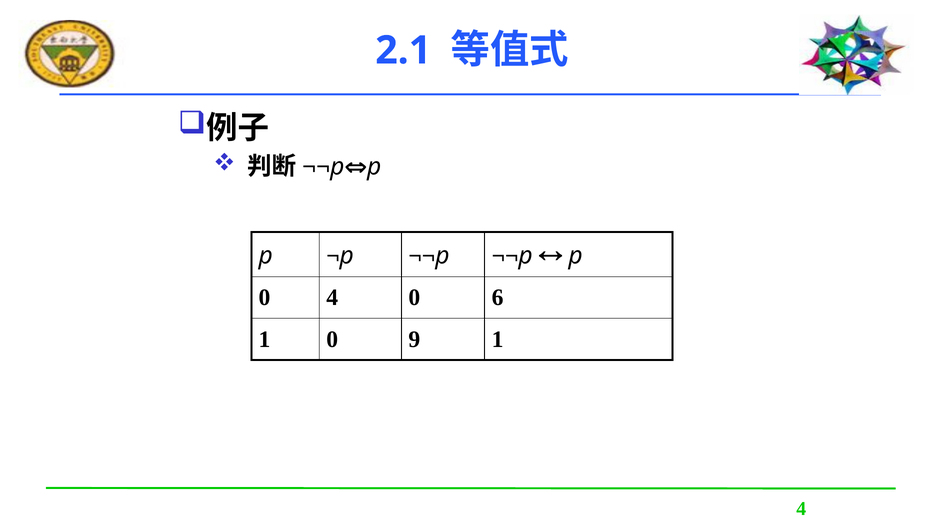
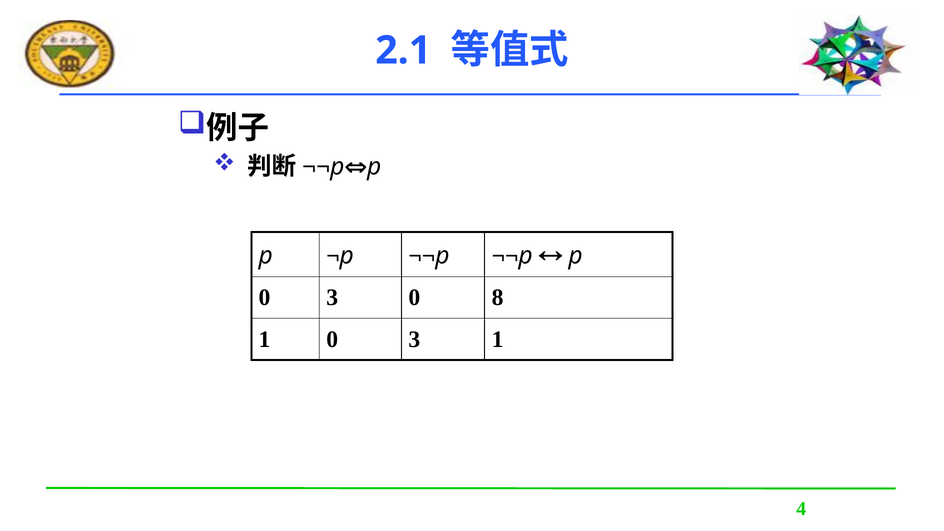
4 at (332, 298): 4 -> 3
6: 6 -> 8
1 0 9: 9 -> 3
